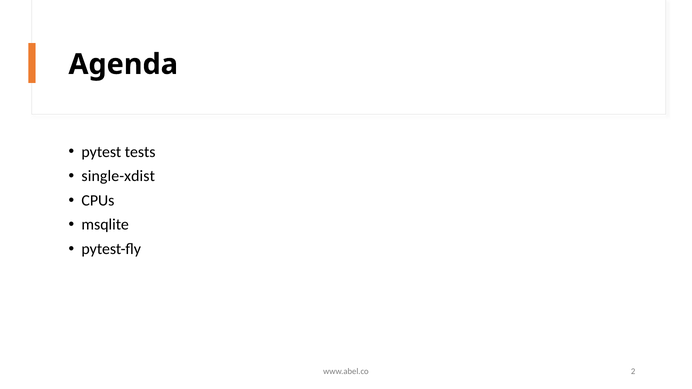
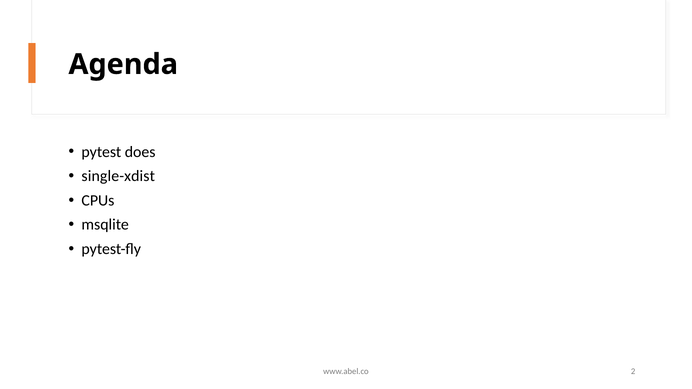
tests: tests -> does
